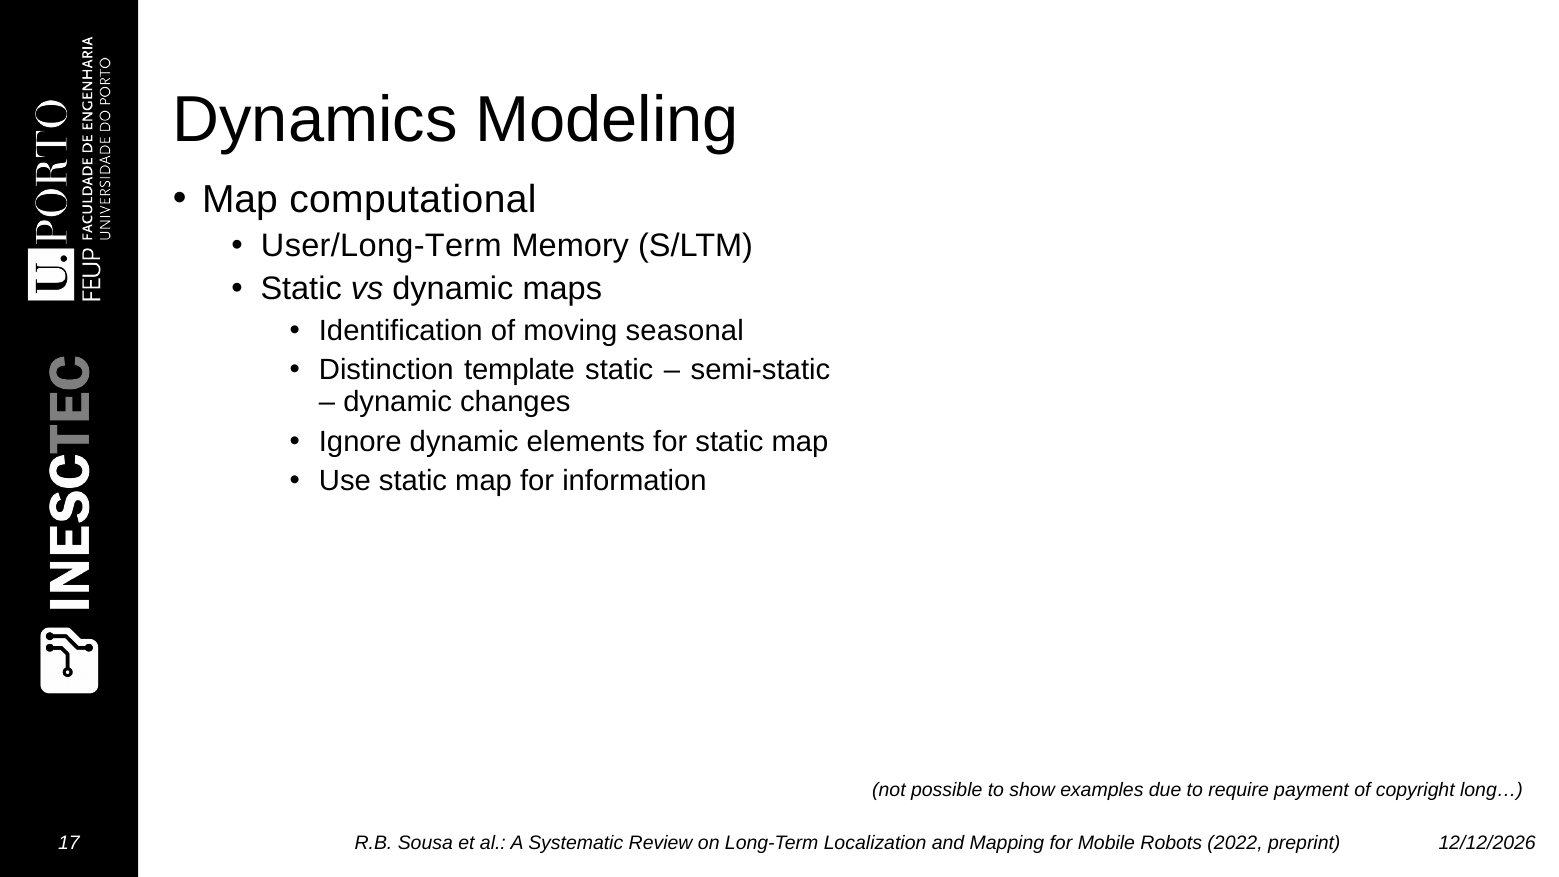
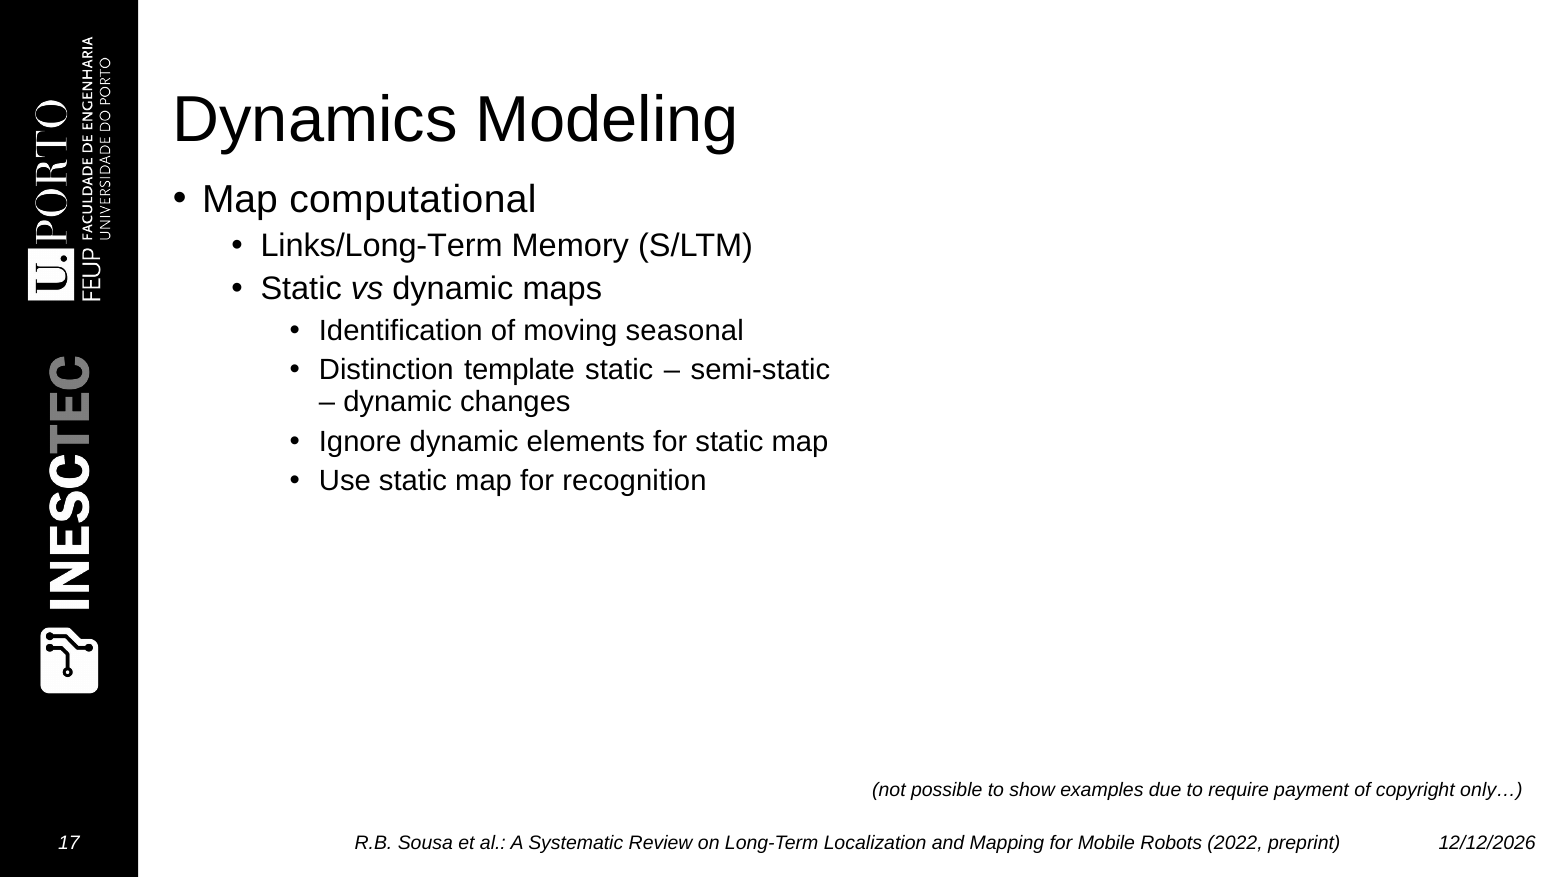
User/Long-Term: User/Long-Term -> Links/Long-Term
information: information -> recognition
long…: long… -> only…
